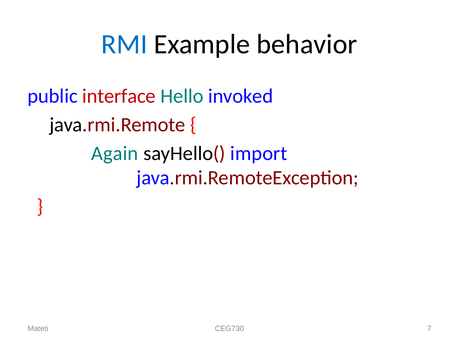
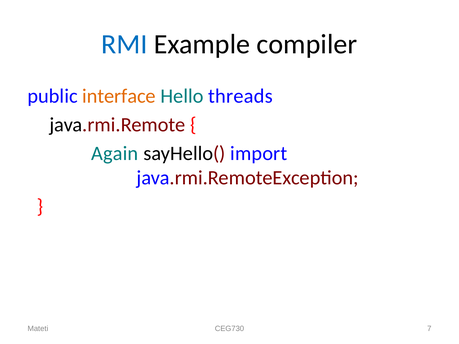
behavior: behavior -> compiler
interface colour: red -> orange
invoked: invoked -> threads
